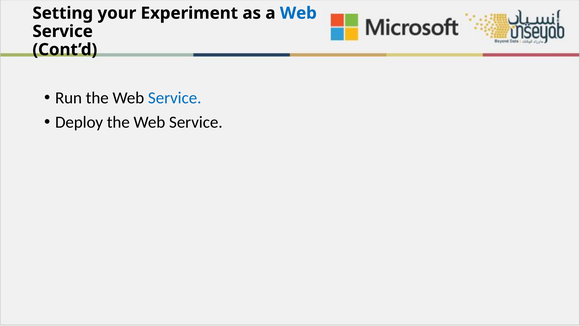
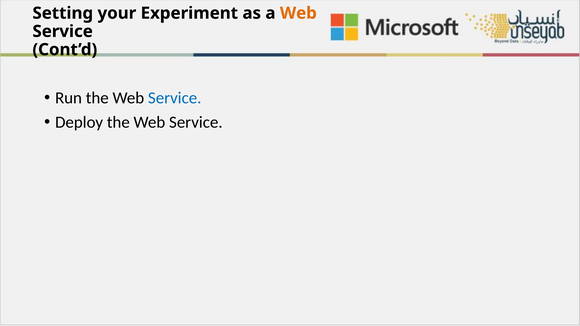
Web at (298, 13) colour: blue -> orange
